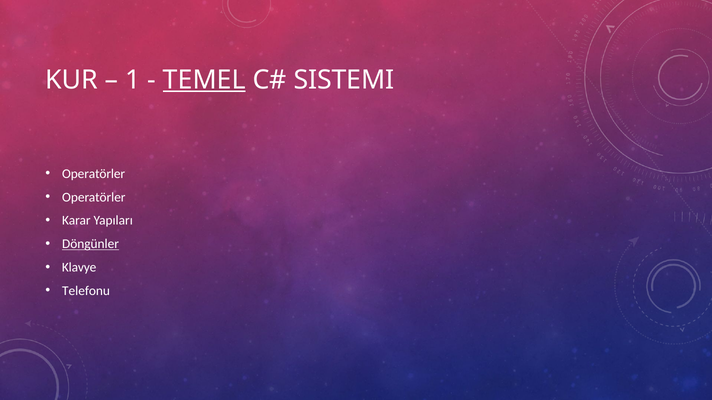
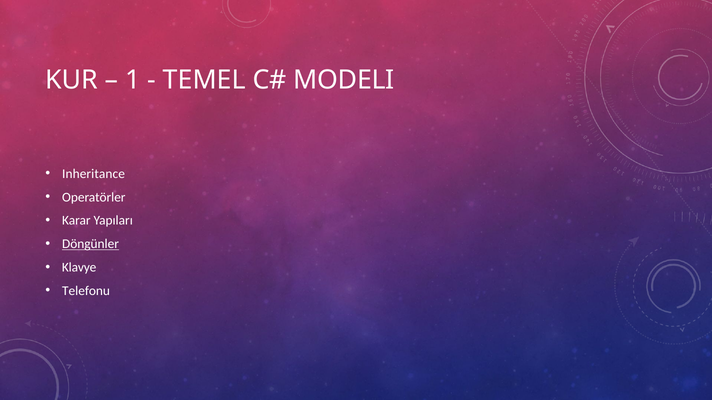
TEMEL underline: present -> none
SISTEMI: SISTEMI -> MODELI
Operatörler at (94, 174): Operatörler -> Inheritance
